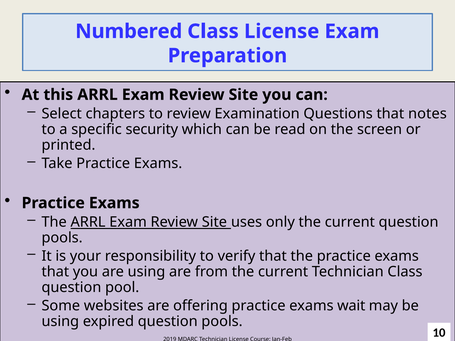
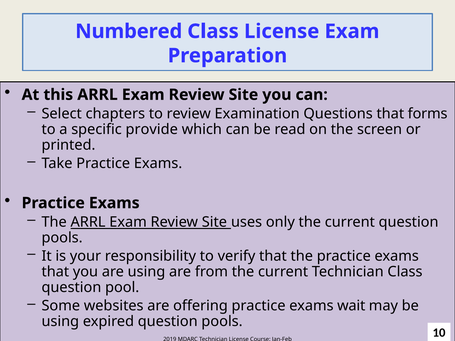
notes: notes -> forms
security: security -> provide
